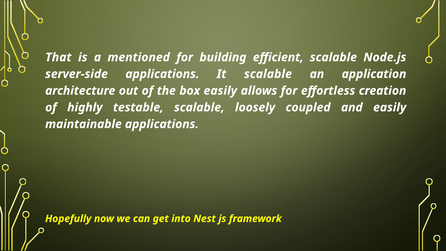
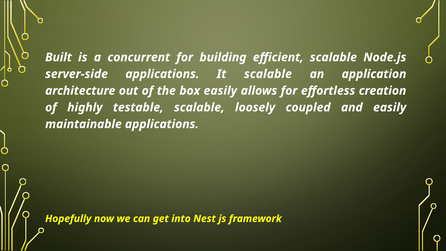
That: That -> Built
mentioned: mentioned -> concurrent
